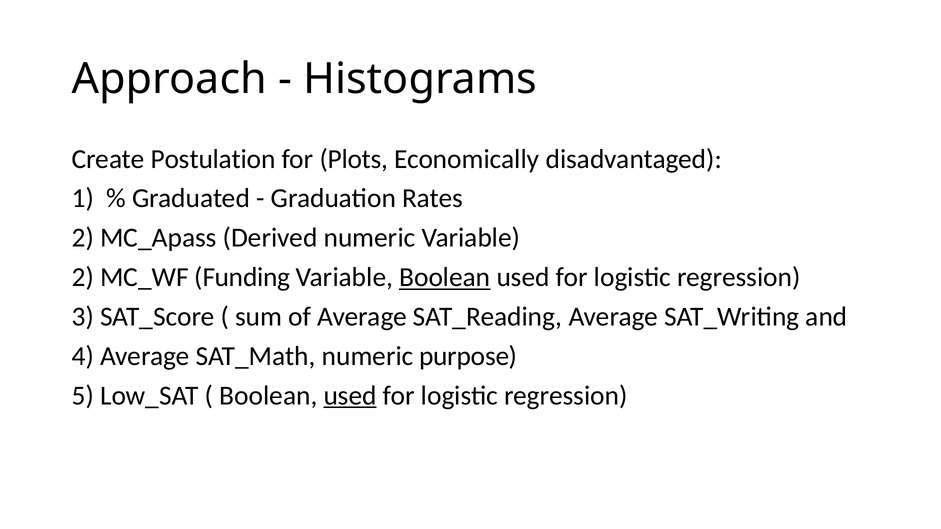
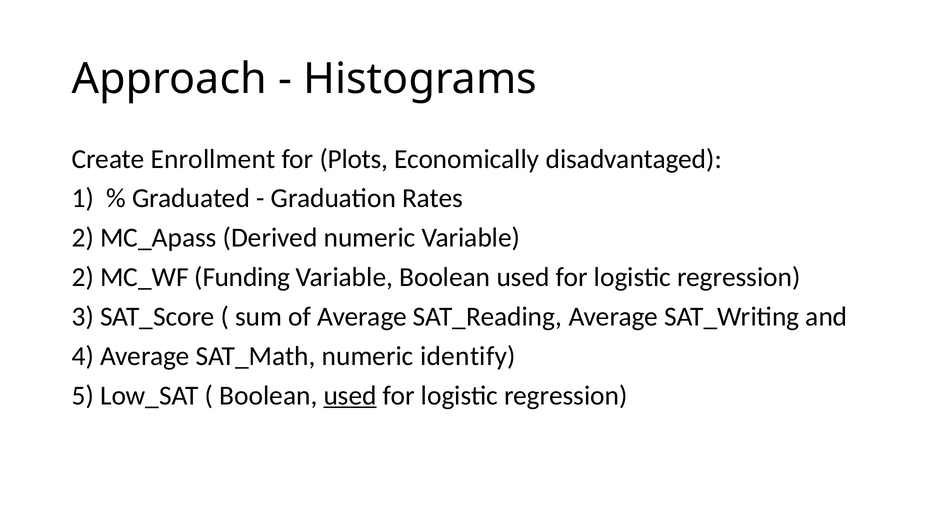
Postulation: Postulation -> Enrollment
Boolean at (445, 277) underline: present -> none
purpose: purpose -> identify
